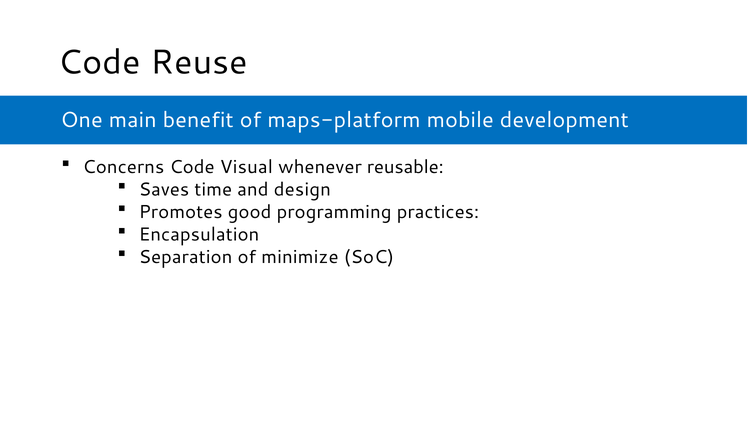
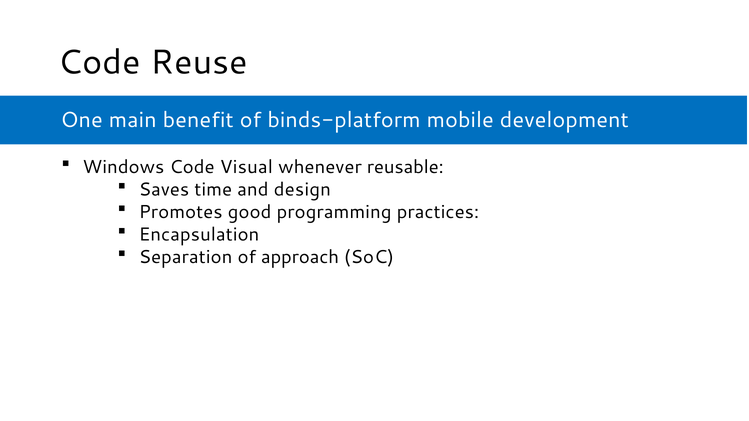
maps-platform: maps-platform -> binds-platform
Concerns: Concerns -> Windows
minimize: minimize -> approach
